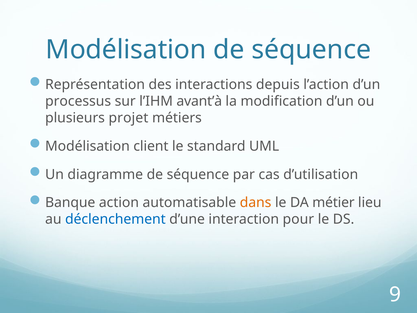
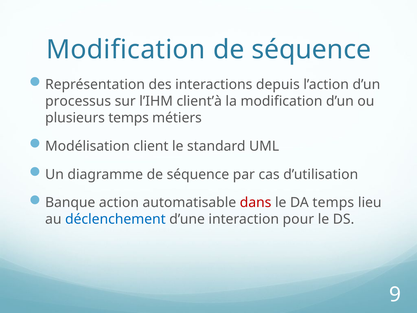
Modélisation at (126, 50): Modélisation -> Modification
avant’à: avant’à -> client’à
plusieurs projet: projet -> temps
dans colour: orange -> red
DA métier: métier -> temps
